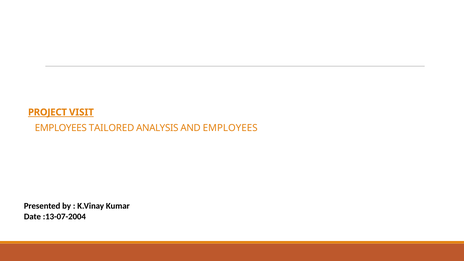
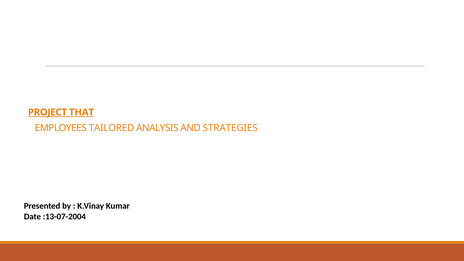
VISIT: VISIT -> THAT
AND EMPLOYEES: EMPLOYEES -> STRATEGIES
